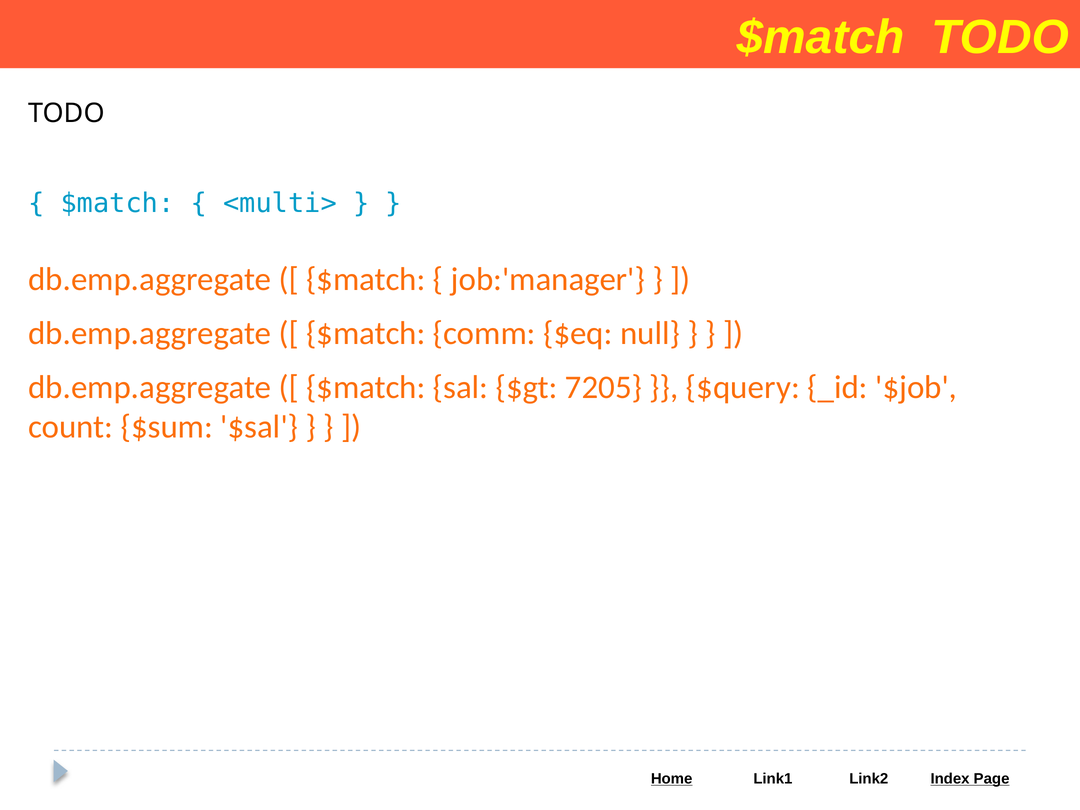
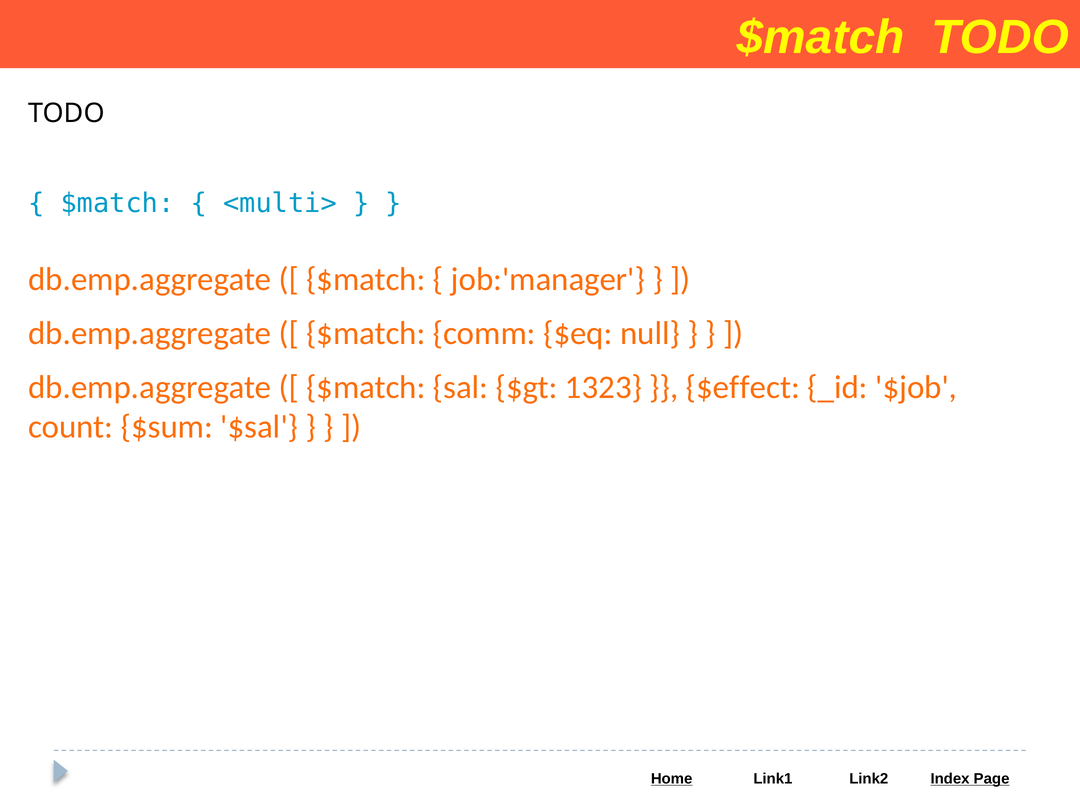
7205: 7205 -> 1323
$query: $query -> $effect
